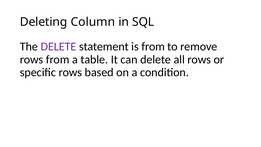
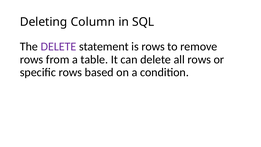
is from: from -> rows
